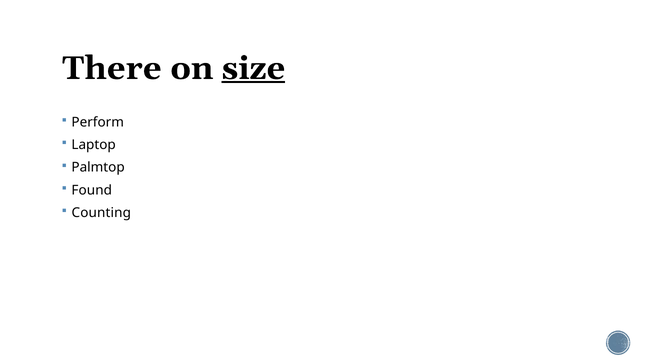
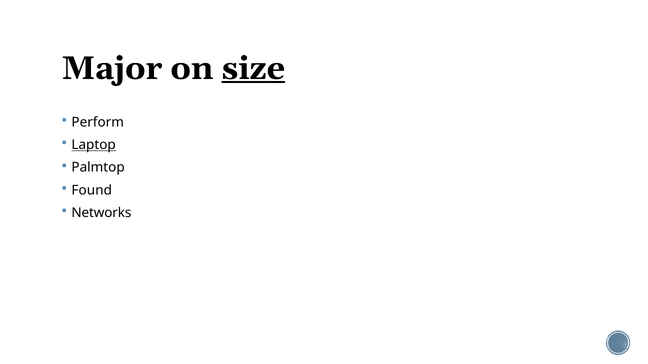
There: There -> Major
Laptop underline: none -> present
Counting: Counting -> Networks
